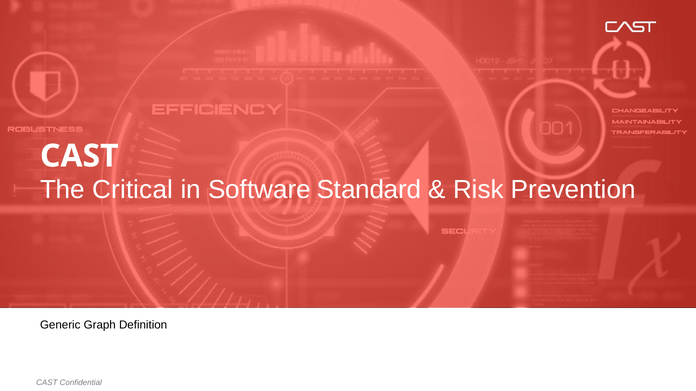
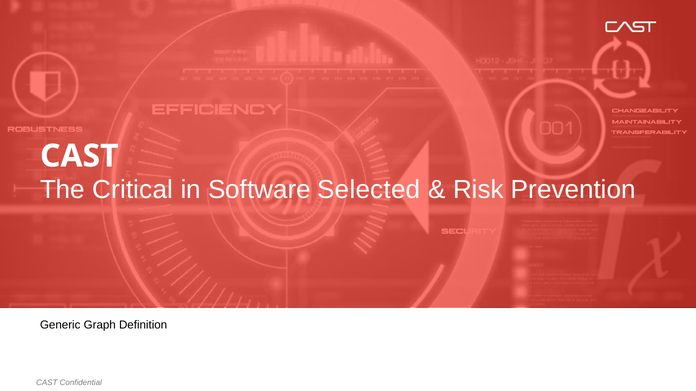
Standard: Standard -> Selected
